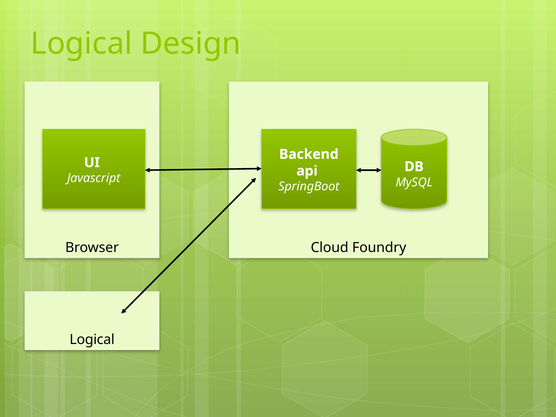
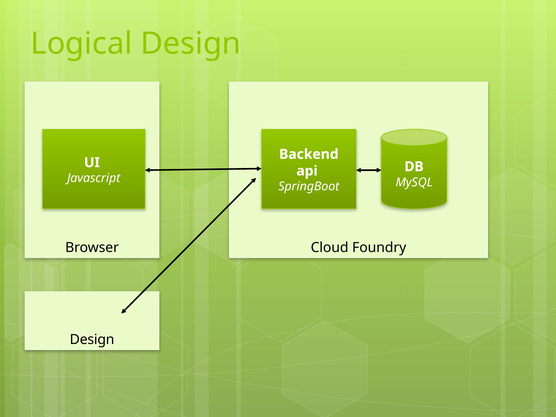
Logical at (92, 340): Logical -> Design
